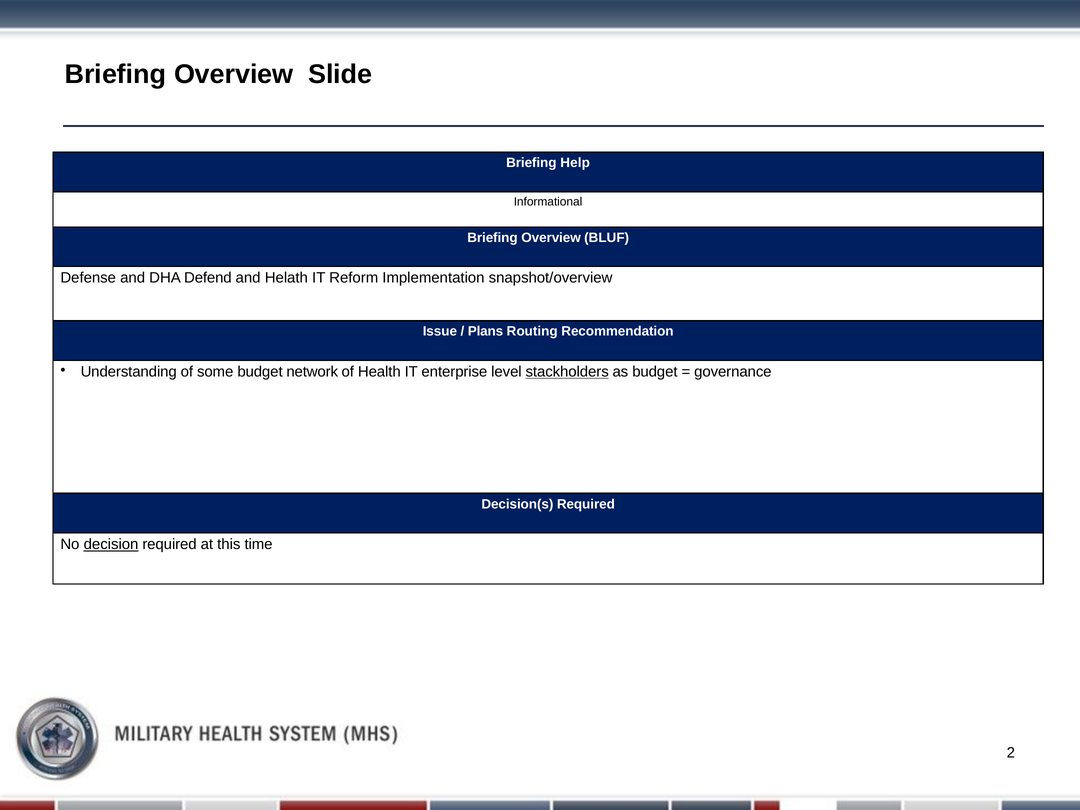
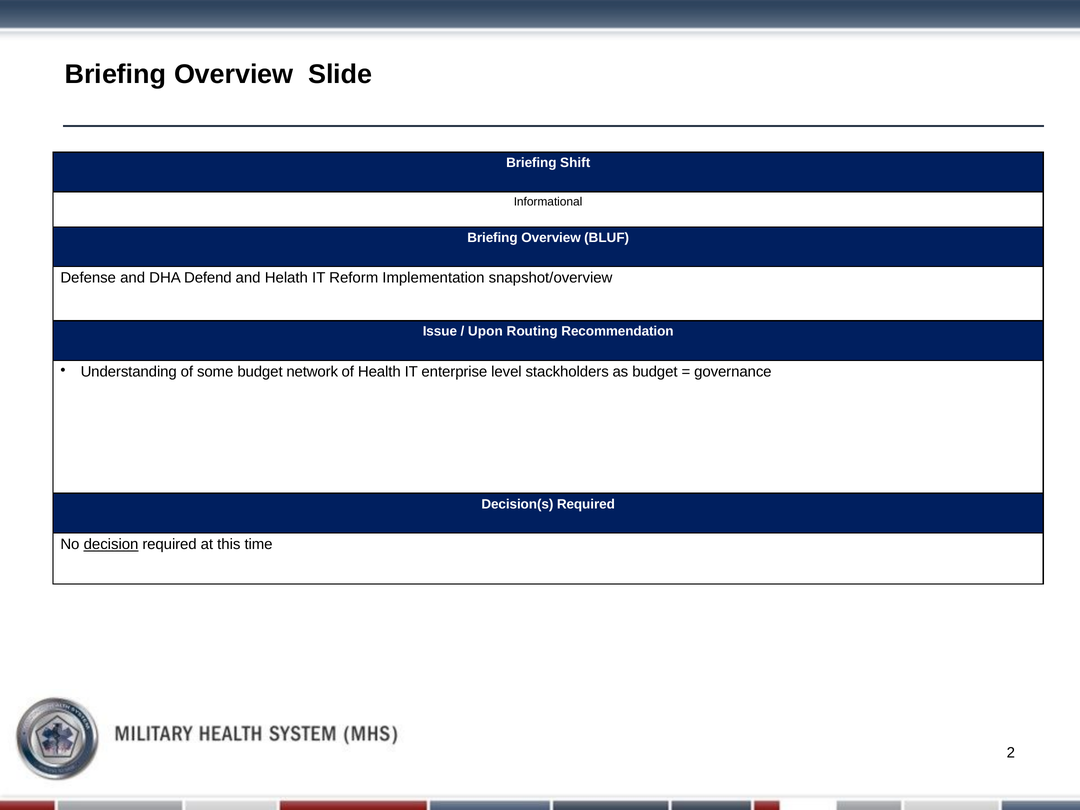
Help: Help -> Shift
Plans: Plans -> Upon
stackholders underline: present -> none
